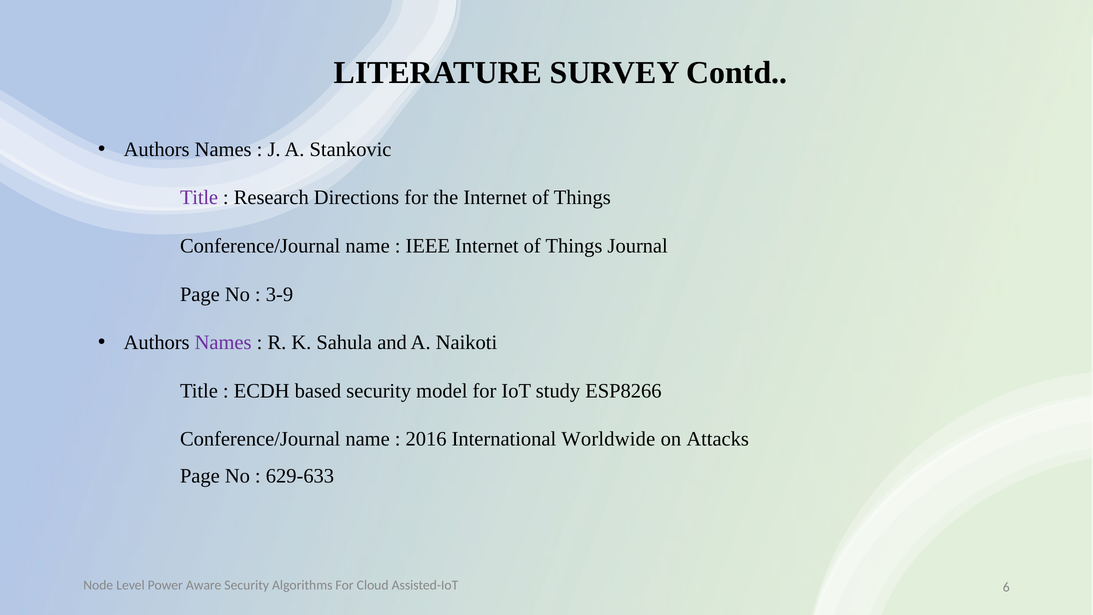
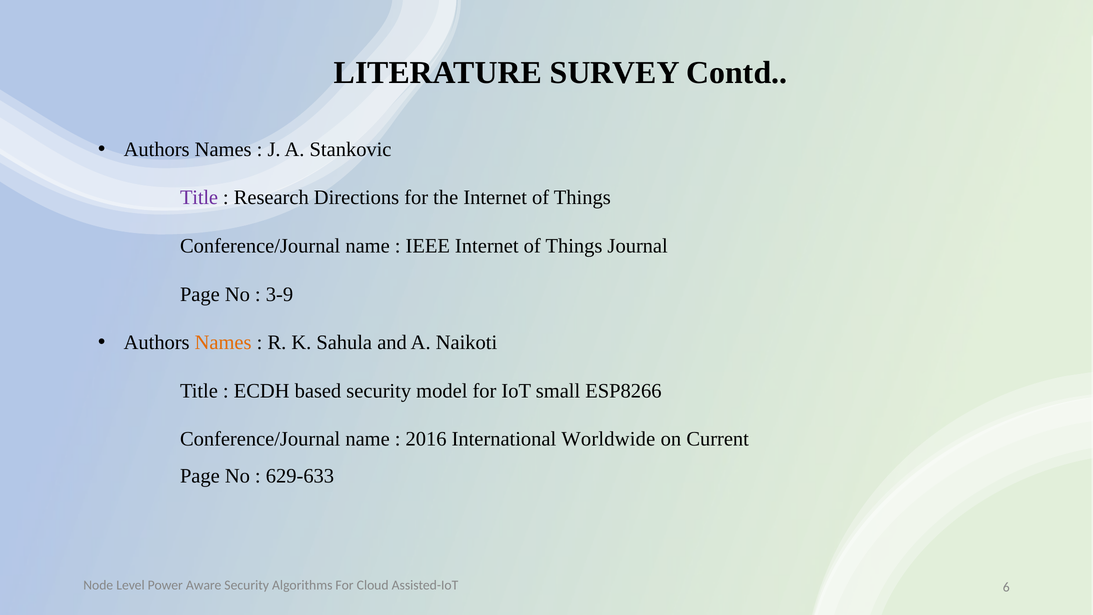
Names at (223, 342) colour: purple -> orange
study: study -> small
Attacks: Attacks -> Current
